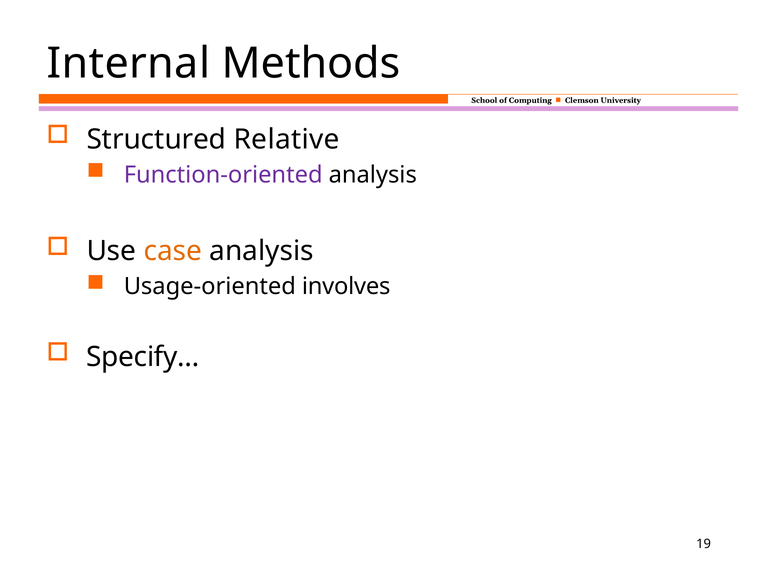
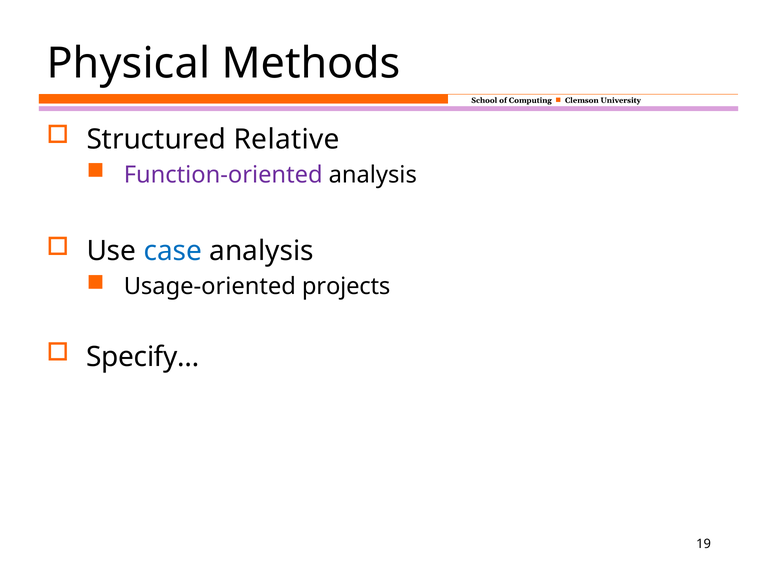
Internal: Internal -> Physical
case colour: orange -> blue
involves: involves -> projects
